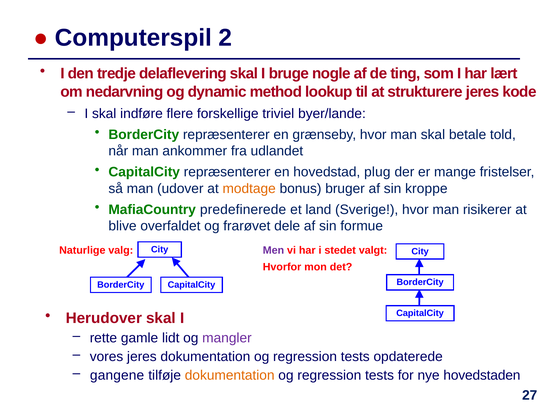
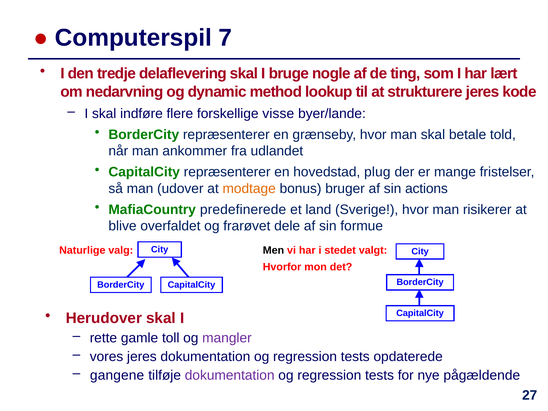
2: 2 -> 7
triviel: triviel -> visse
kroppe: kroppe -> actions
Men colour: purple -> black
lidt: lidt -> toll
dokumentation at (230, 375) colour: orange -> purple
hovedstaden: hovedstaden -> pågældende
